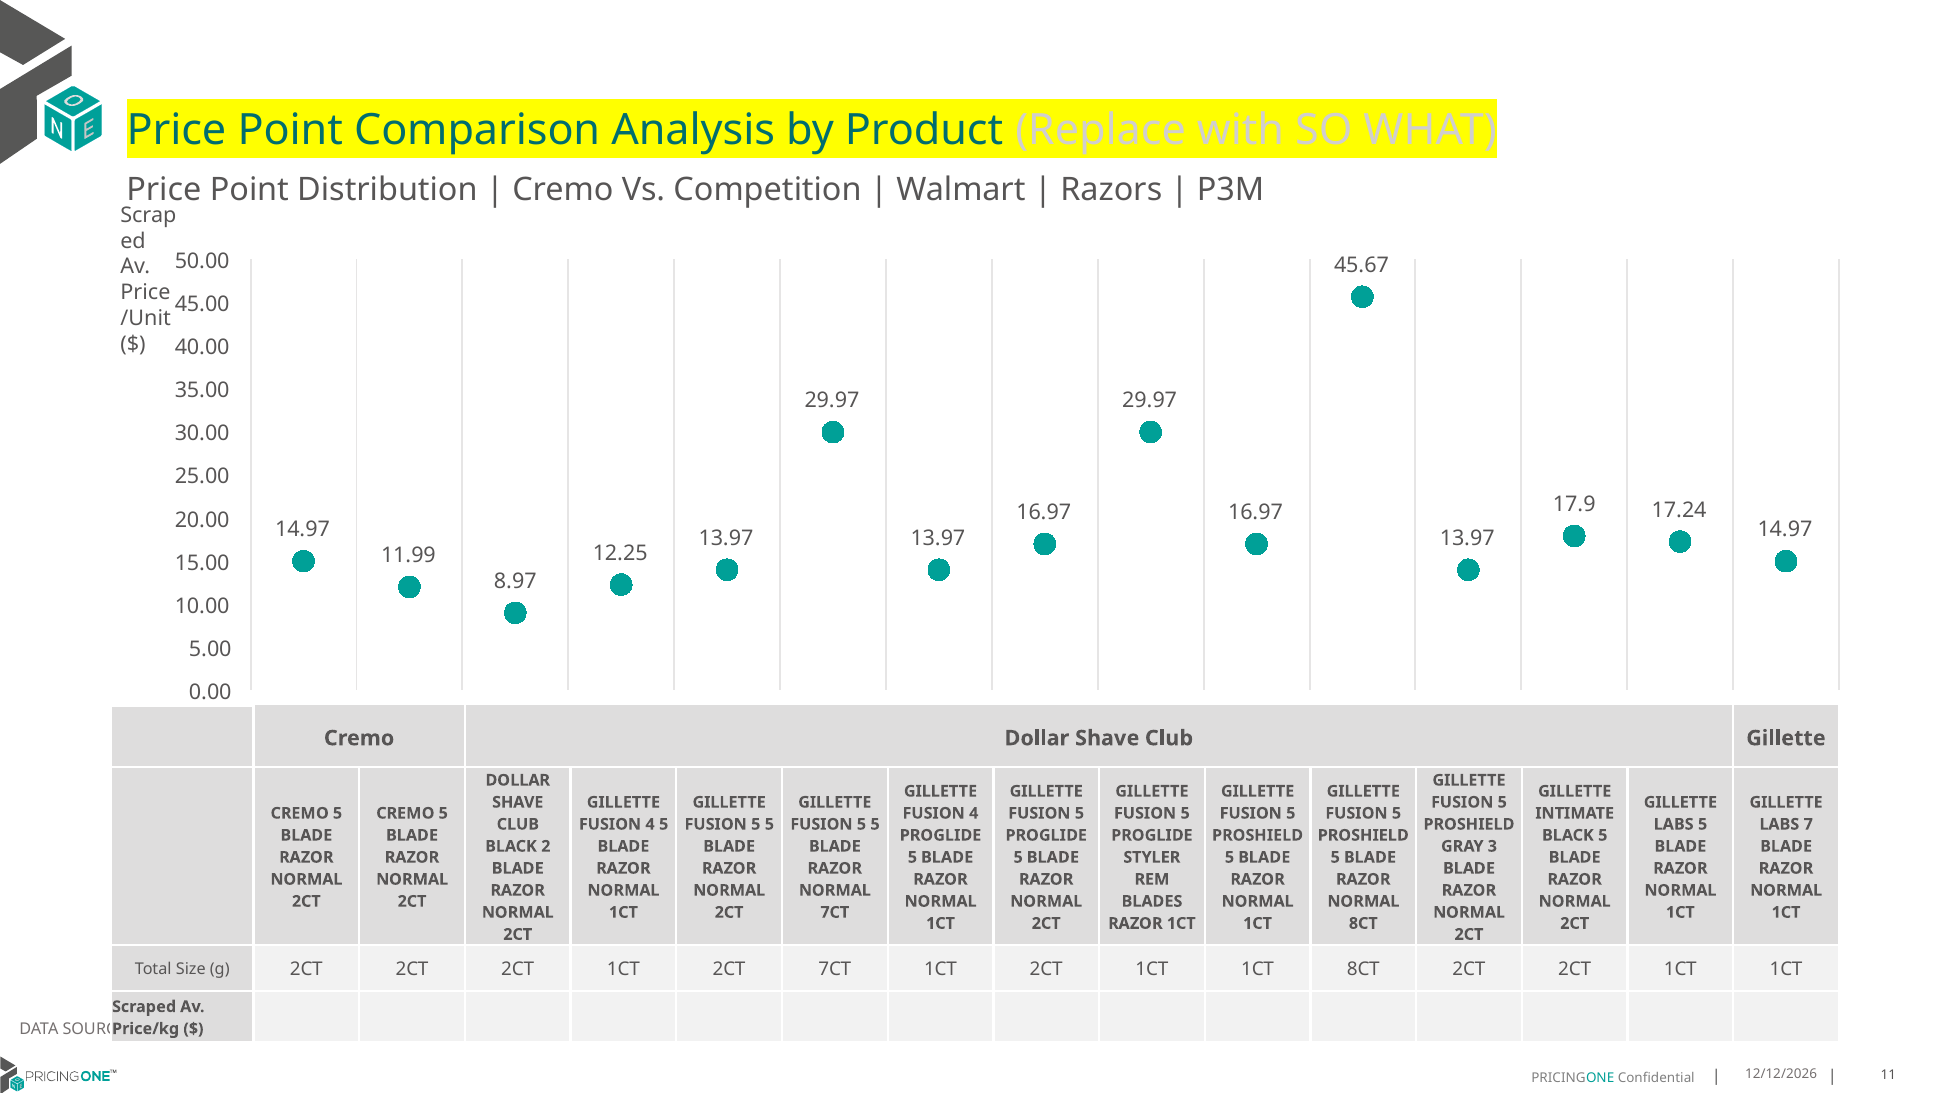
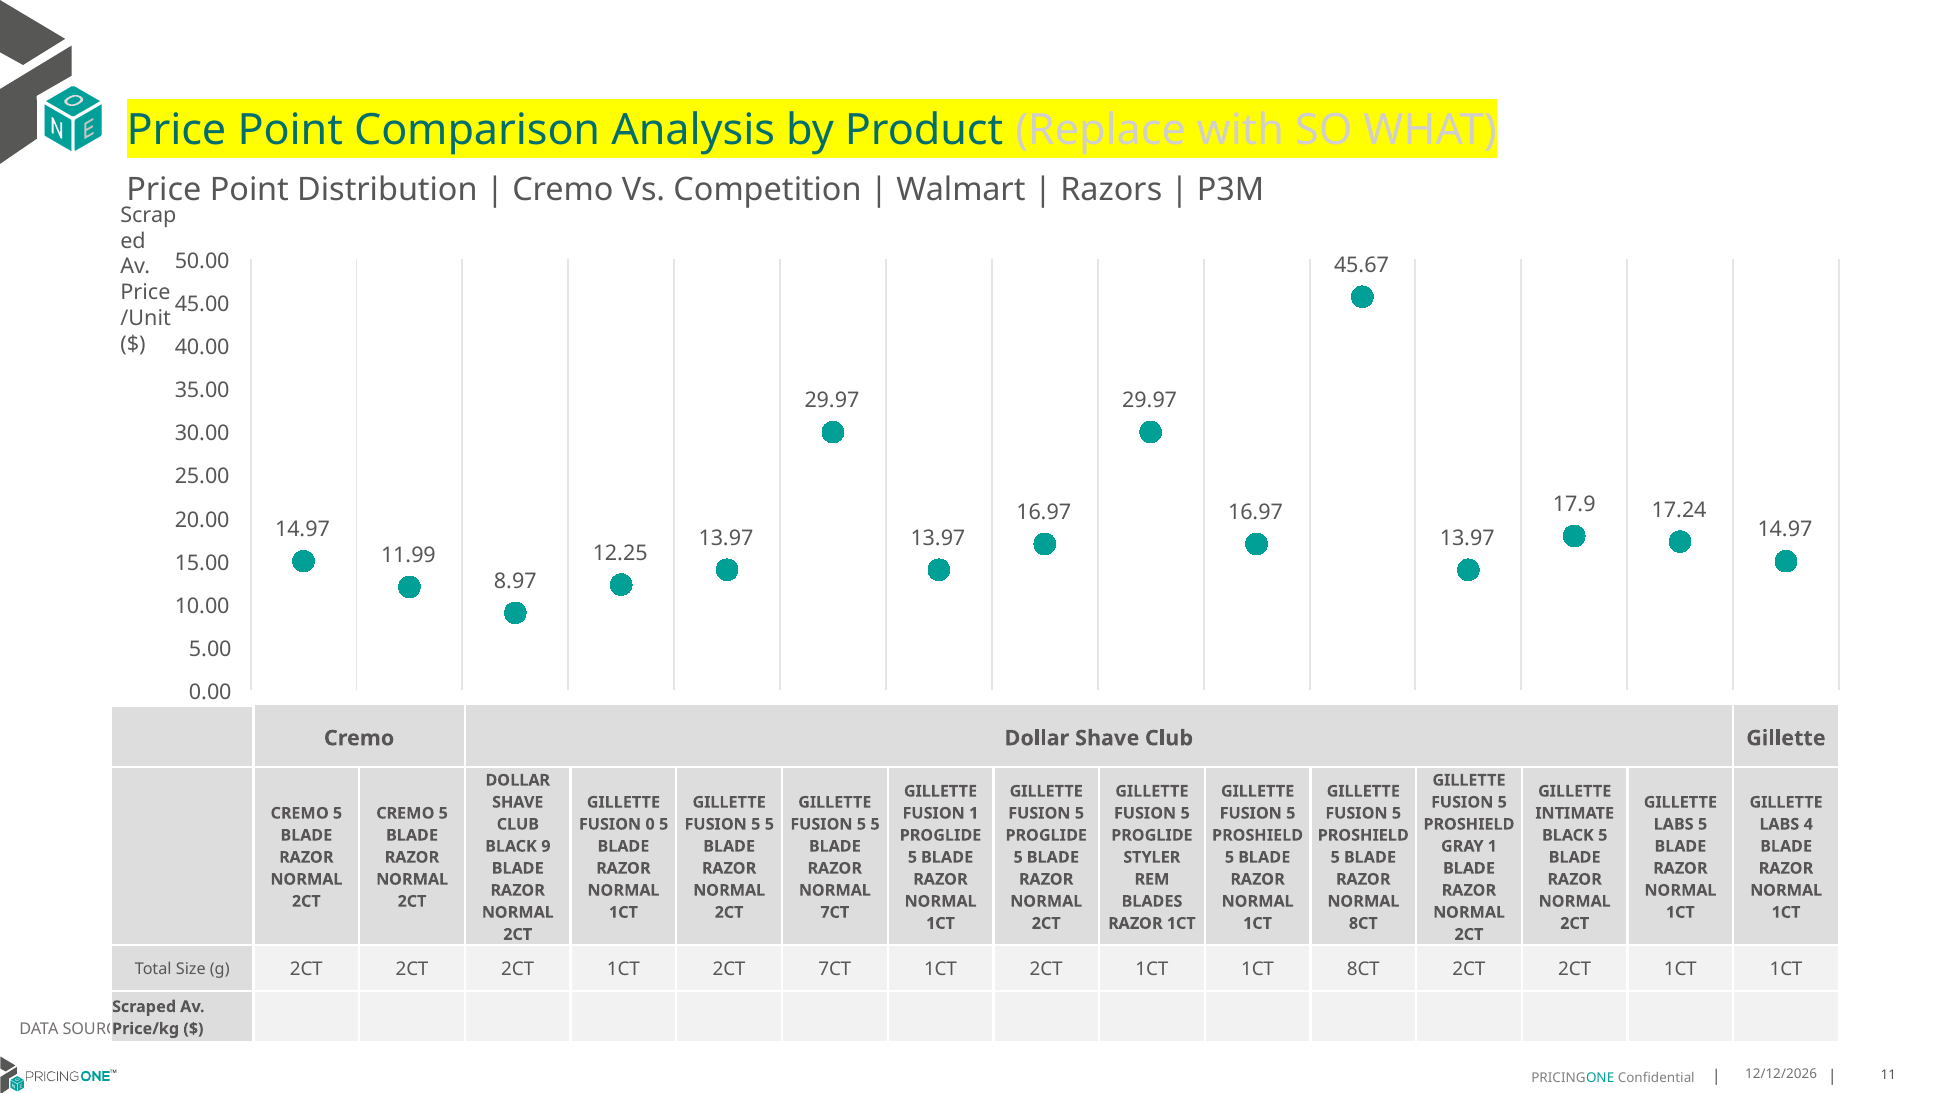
4 at (974, 814): 4 -> 1
4 at (650, 825): 4 -> 0
7: 7 -> 4
2: 2 -> 9
GRAY 3: 3 -> 1
